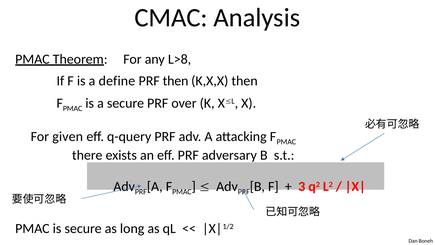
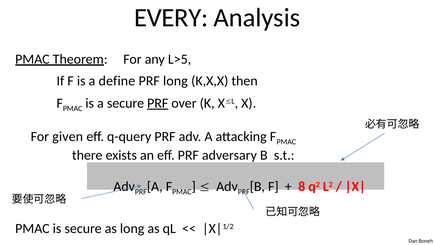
CMAC: CMAC -> EVERY
L>8: L>8 -> L>5
PRF then: then -> long
PRF at (158, 103) underline: none -> present
3: 3 -> 8
